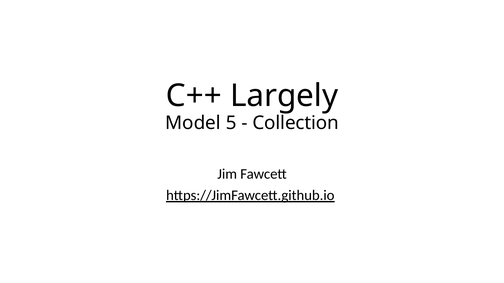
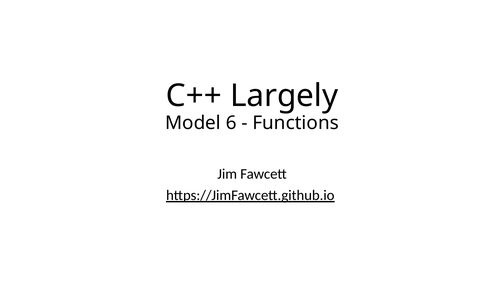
5: 5 -> 6
Collection: Collection -> Functions
